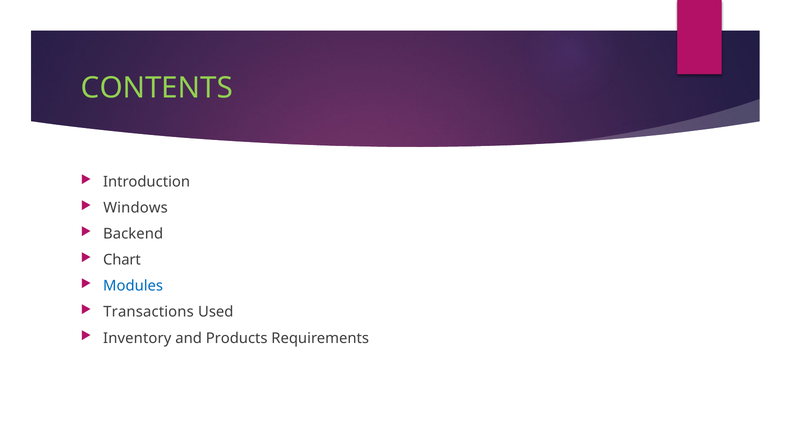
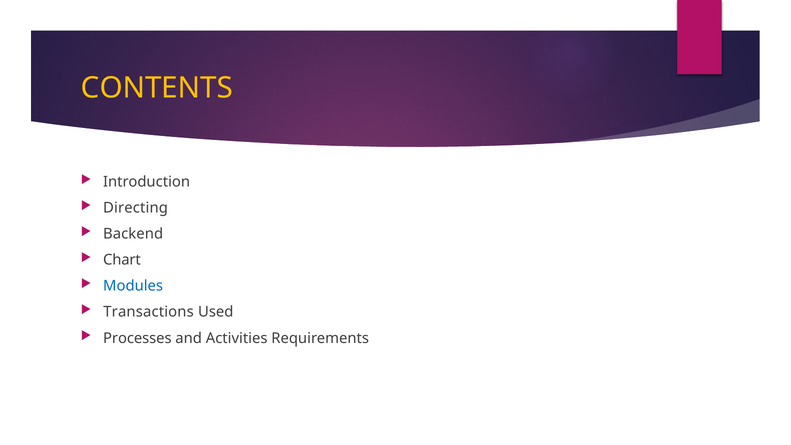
CONTENTS colour: light green -> yellow
Windows: Windows -> Directing
Inventory: Inventory -> Processes
Products: Products -> Activities
